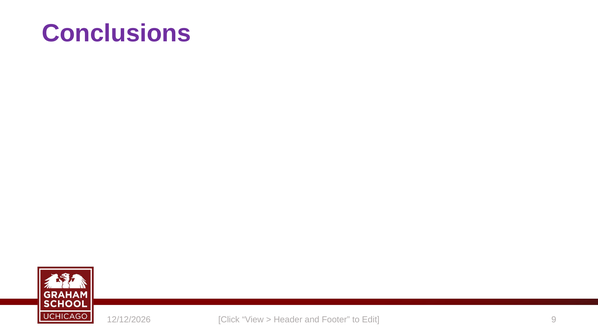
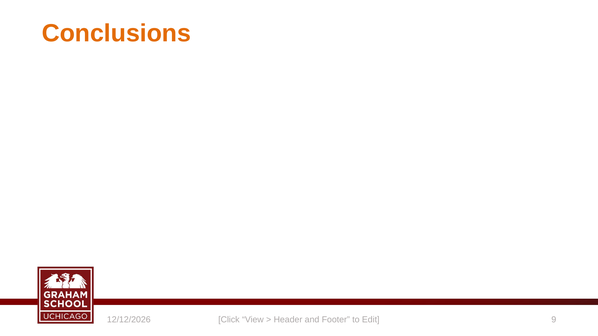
Conclusions colour: purple -> orange
